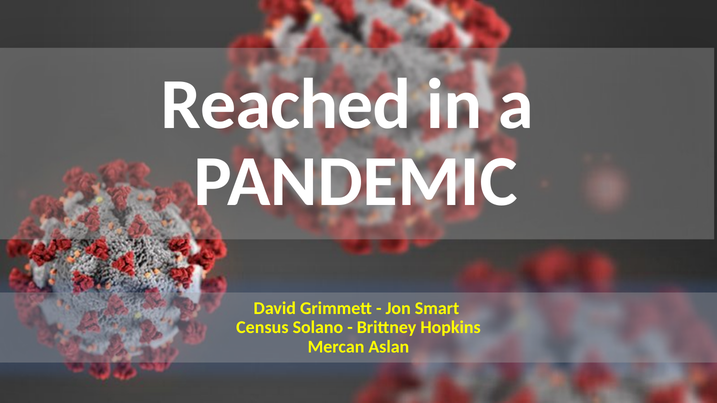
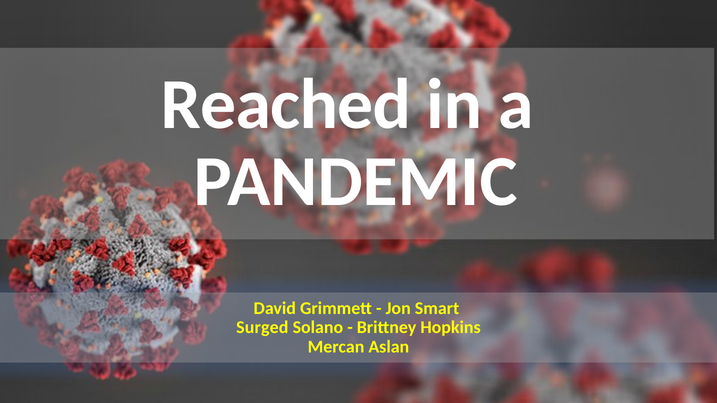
Census: Census -> Surged
